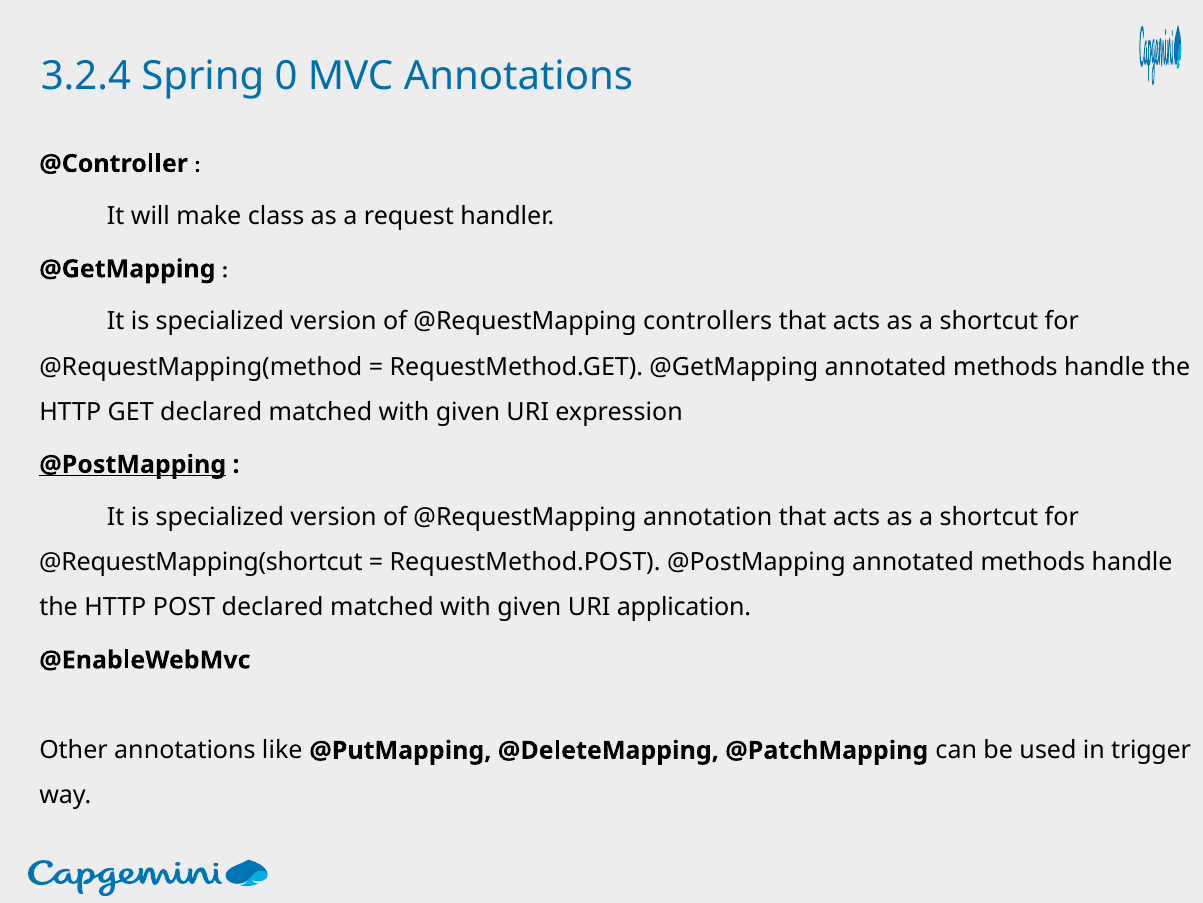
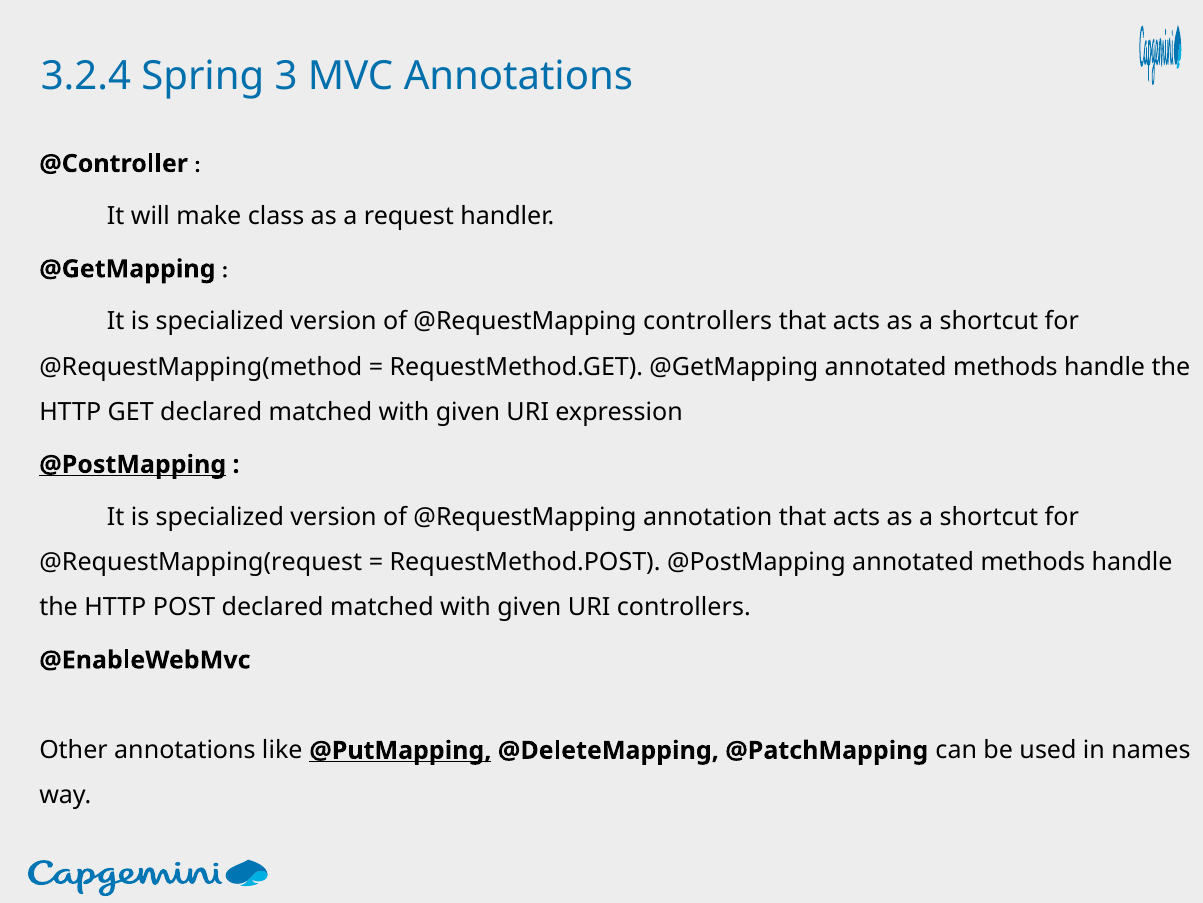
0: 0 -> 3
@RequestMapping(shortcut: @RequestMapping(shortcut -> @RequestMapping(request
URI application: application -> controllers
@PutMapping underline: none -> present
trigger: trigger -> names
